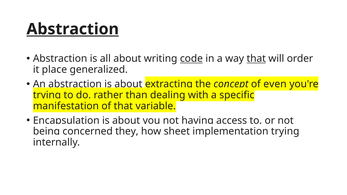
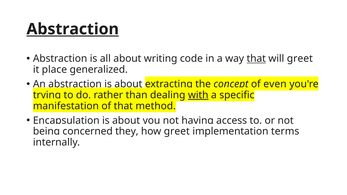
code underline: present -> none
will order: order -> greet
with underline: none -> present
variable: variable -> method
how sheet: sheet -> greet
implementation trying: trying -> terms
